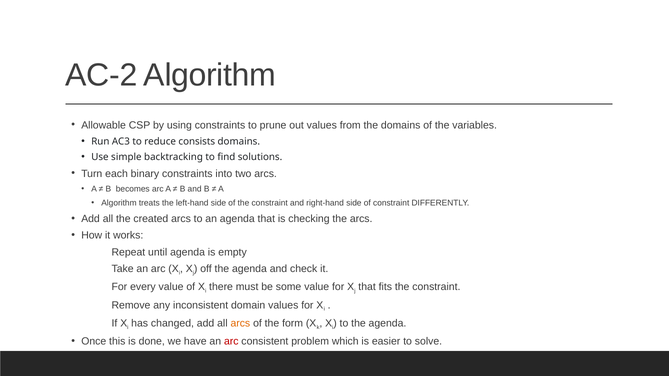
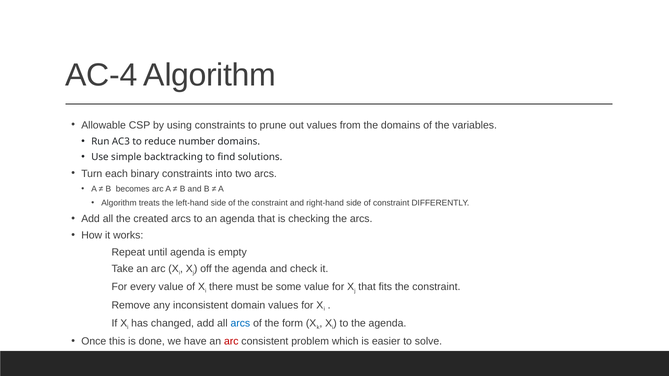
AC-2: AC-2 -> AC-4
consists: consists -> number
arcs at (240, 323) colour: orange -> blue
